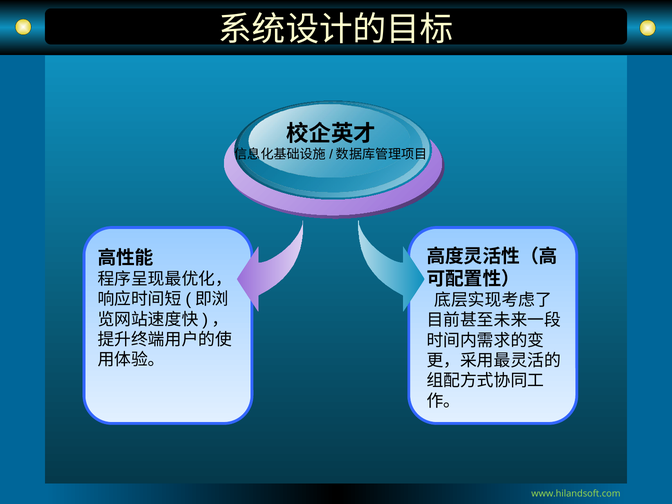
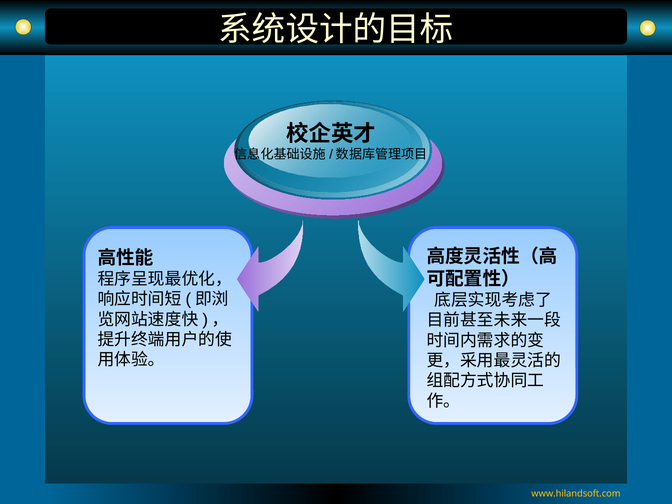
www.hilandsoft.com colour: light green -> yellow
